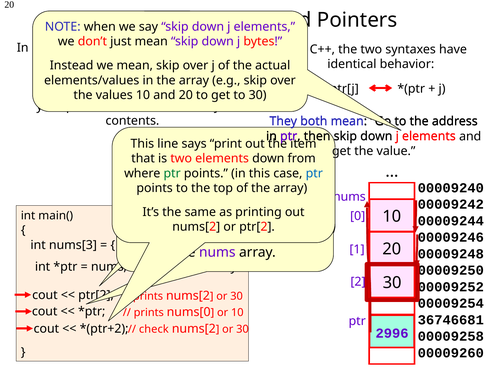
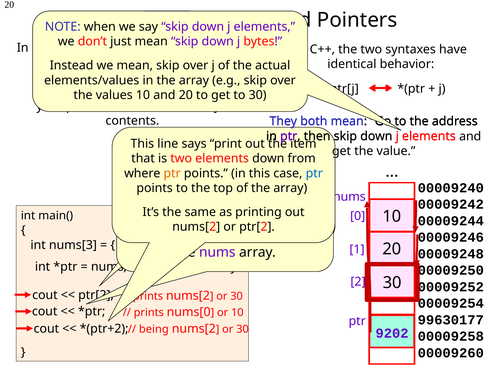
ptr at (172, 173) colour: green -> orange
36746681: 36746681 -> 99630177
check: check -> being
2996: 2996 -> 9202
